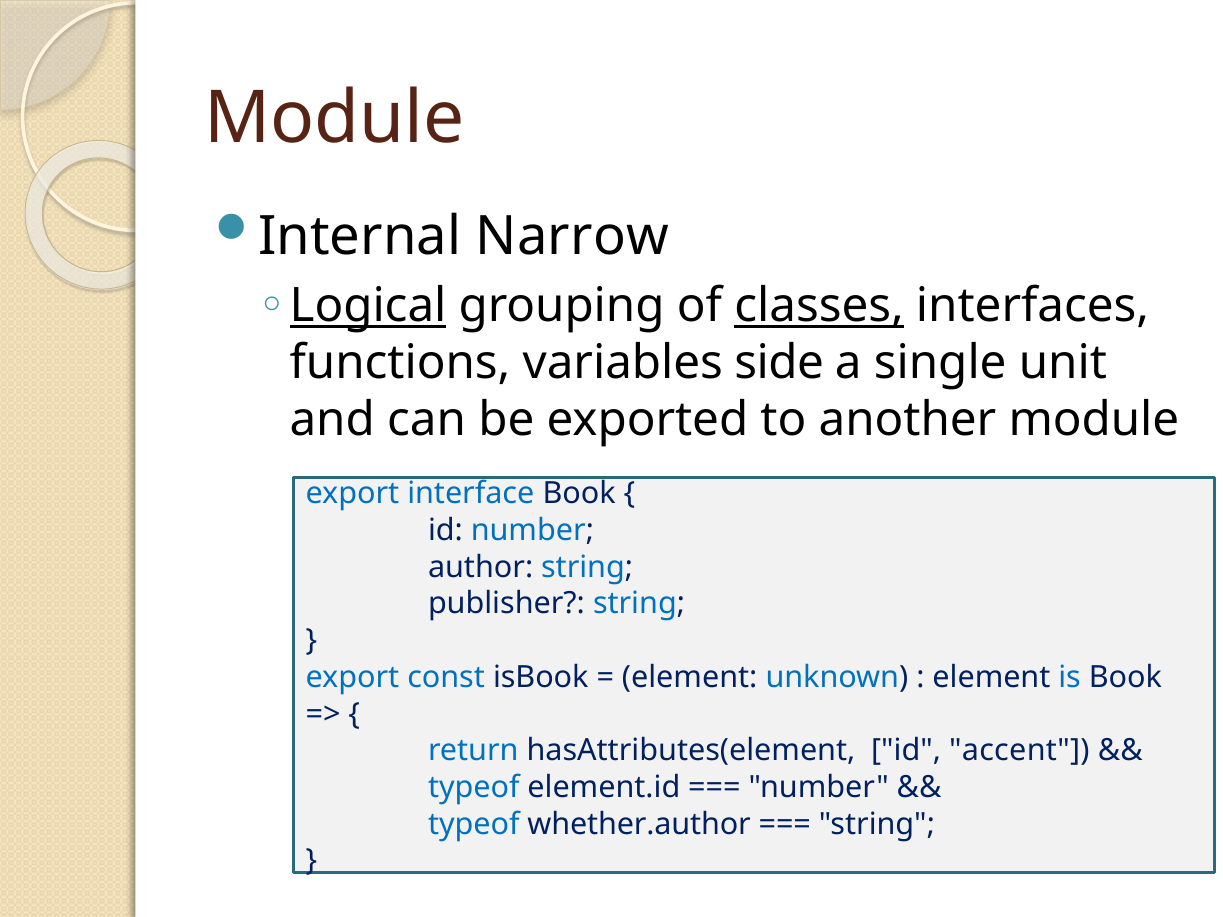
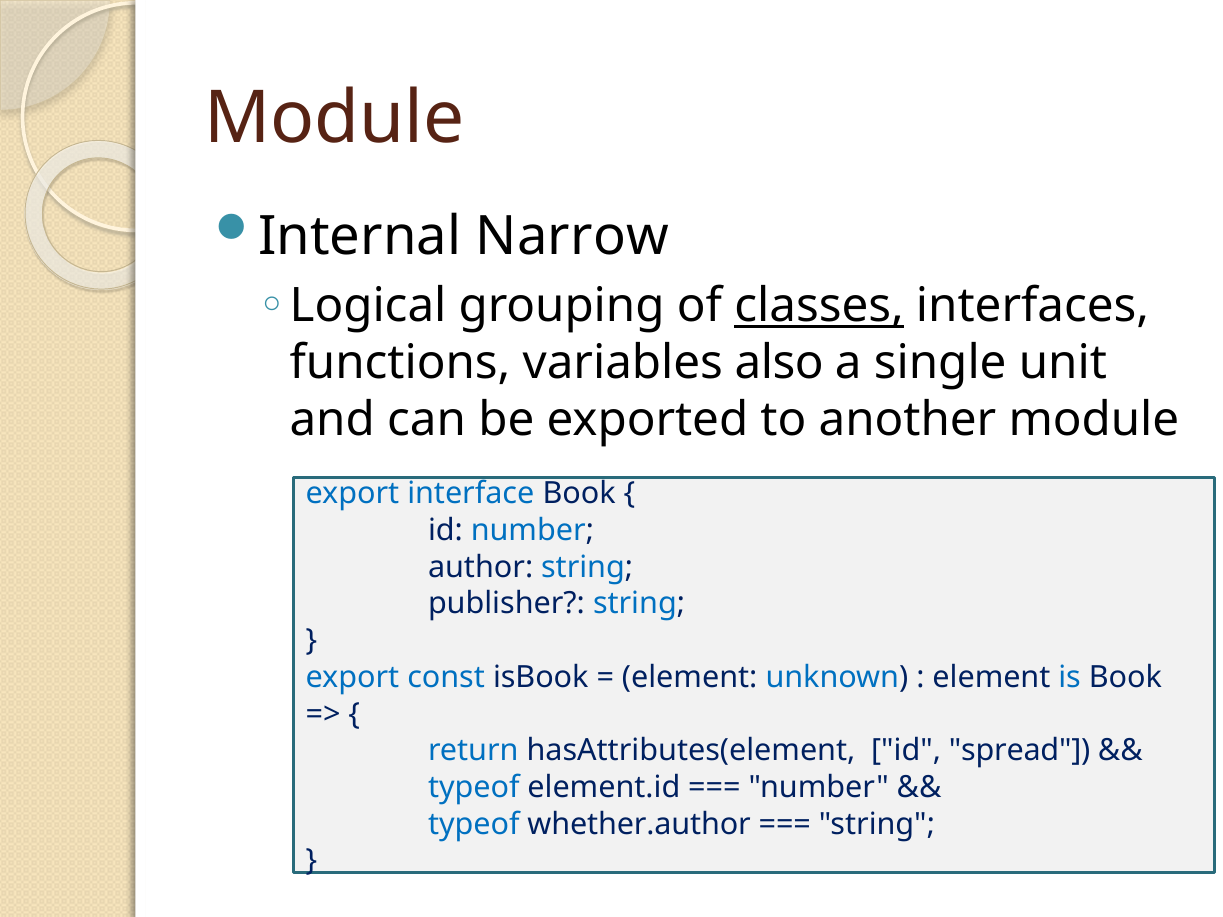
Logical underline: present -> none
side: side -> also
accent: accent -> spread
